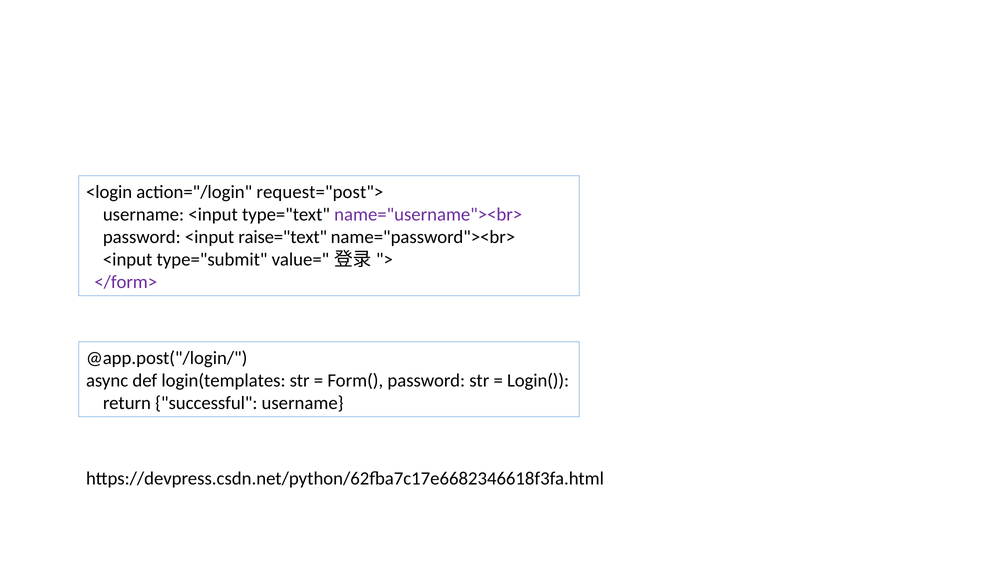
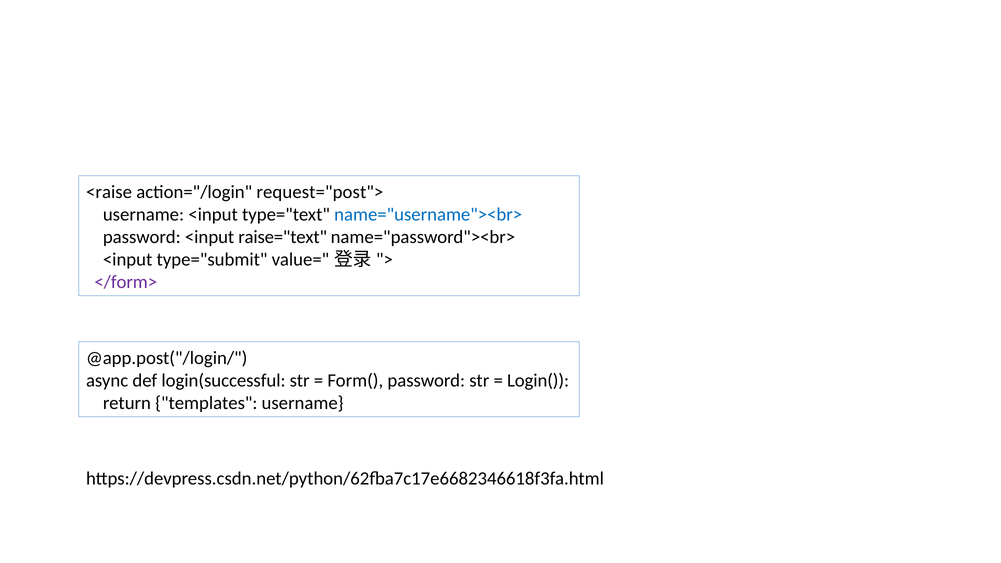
<login: <login -> <raise
name="username"><br> colour: purple -> blue
login(templates: login(templates -> login(successful
successful: successful -> templates
